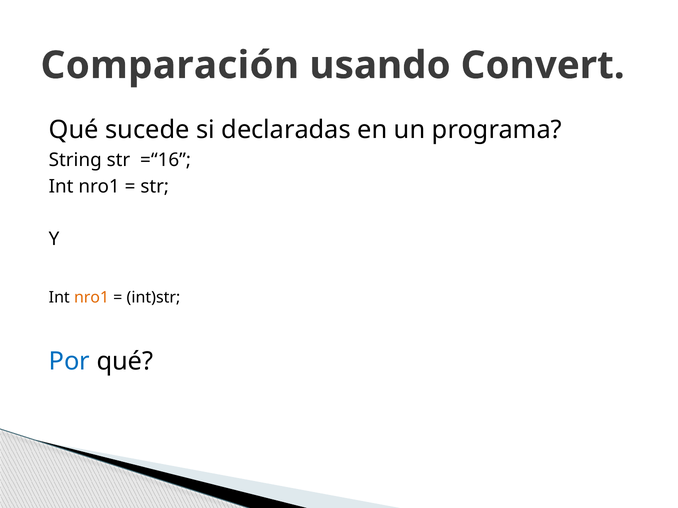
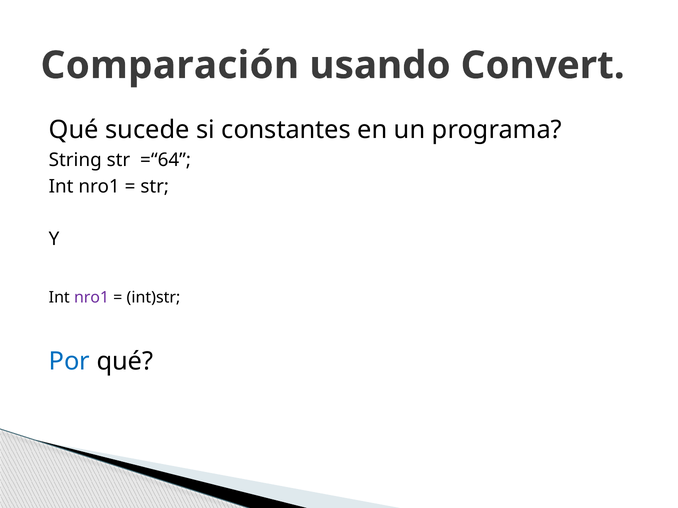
declaradas: declaradas -> constantes
=“16: =“16 -> =“64
nro1 at (92, 298) colour: orange -> purple
